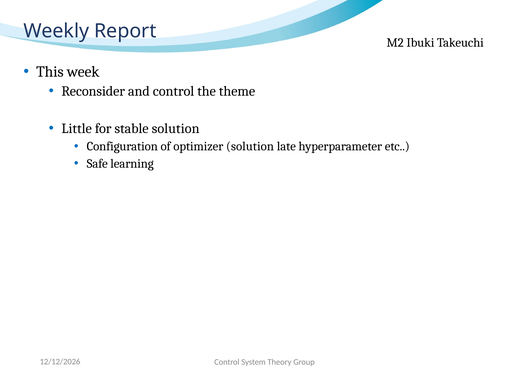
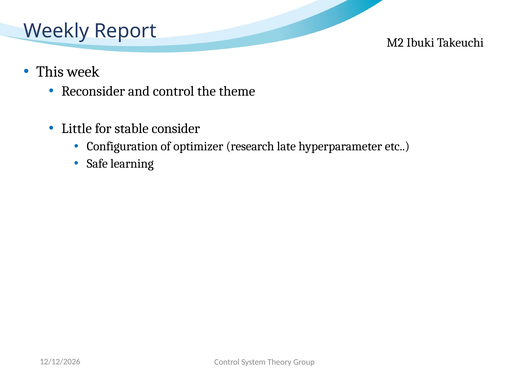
stable solution: solution -> consider
optimizer solution: solution -> research
